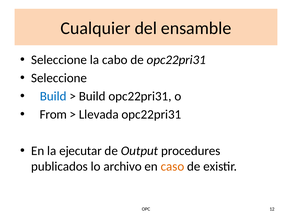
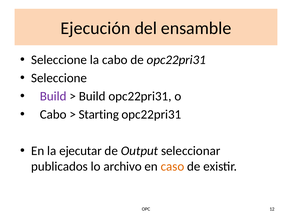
Cualquier: Cualquier -> Ejecución
Build at (53, 96) colour: blue -> purple
From at (53, 114): From -> Cabo
Llevada: Llevada -> Starting
procedures: procedures -> seleccionar
